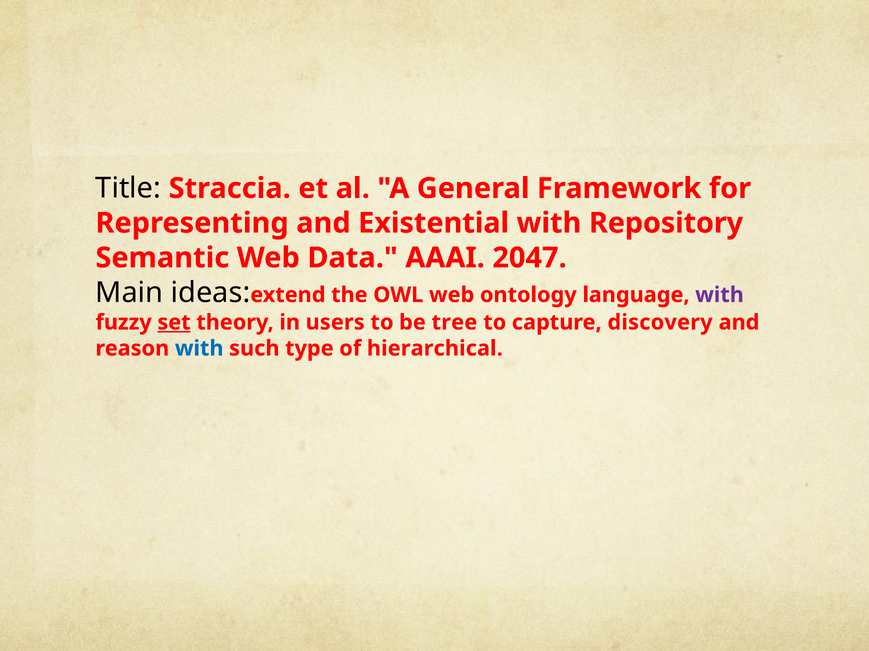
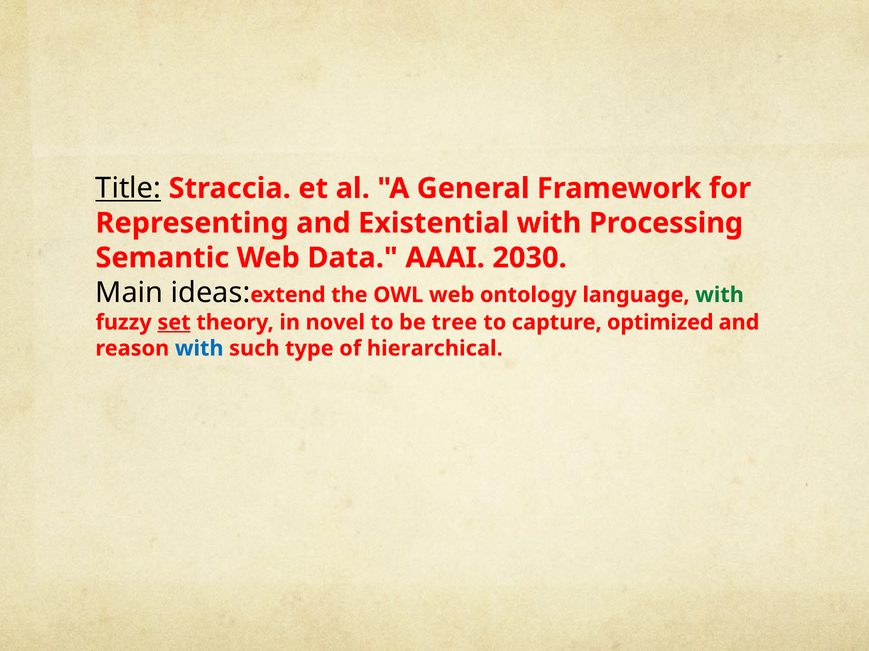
Title underline: none -> present
Repository: Repository -> Processing
2047: 2047 -> 2030
with at (720, 295) colour: purple -> green
users: users -> novel
discovery: discovery -> optimized
